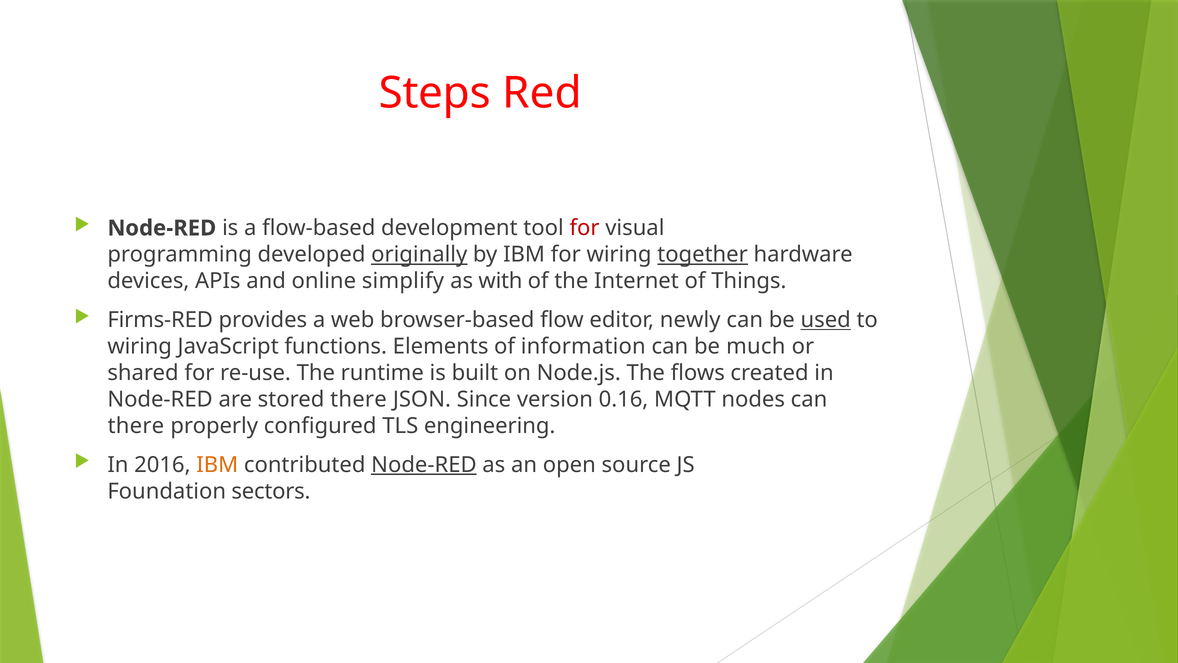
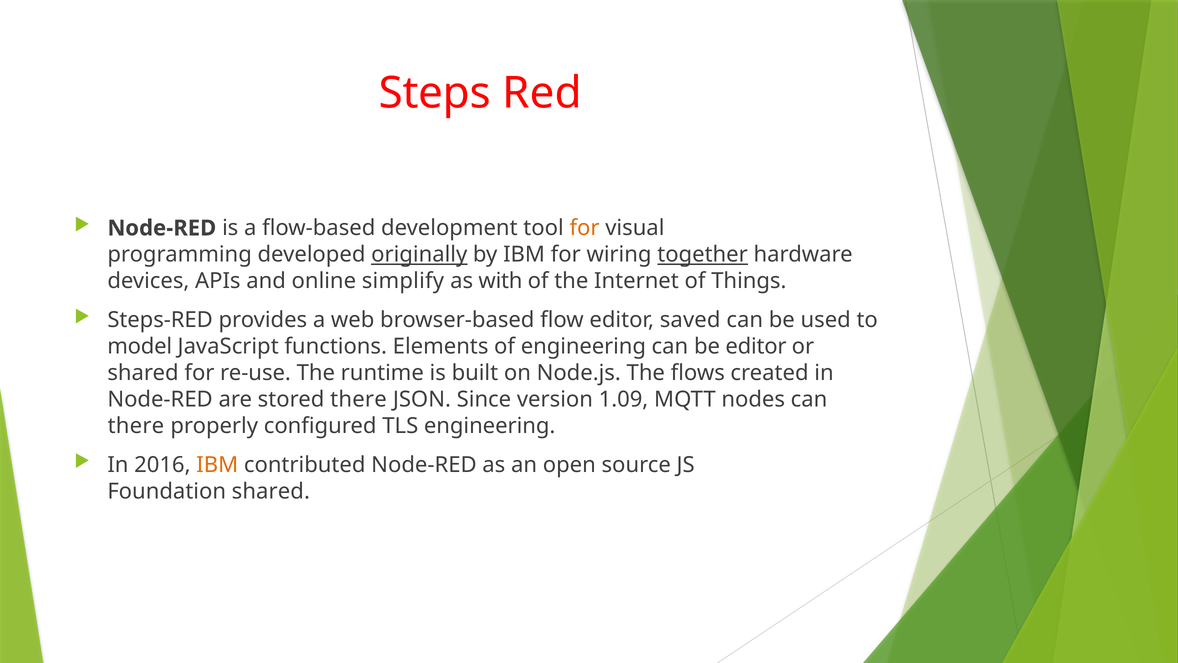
for at (585, 228) colour: red -> orange
Firms-RED: Firms-RED -> Steps-RED
newly: newly -> saved
used underline: present -> none
wiring at (140, 346): wiring -> model
of information: information -> engineering
be much: much -> editor
0.16: 0.16 -> 1.09
Node-RED at (424, 465) underline: present -> none
Foundation sectors: sectors -> shared
